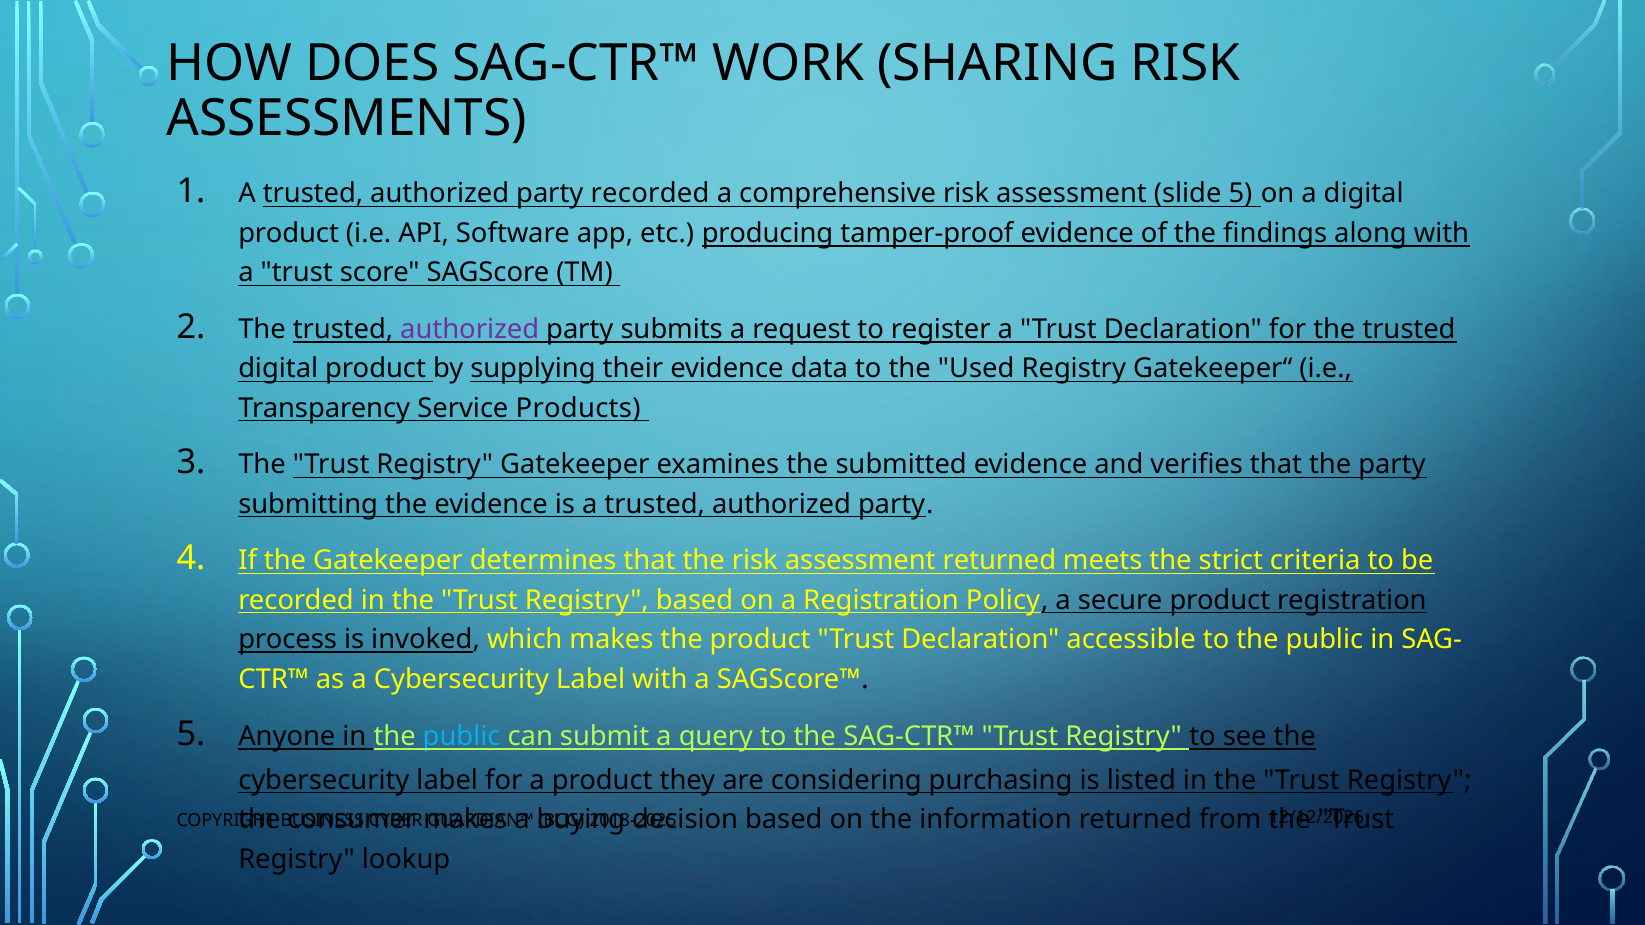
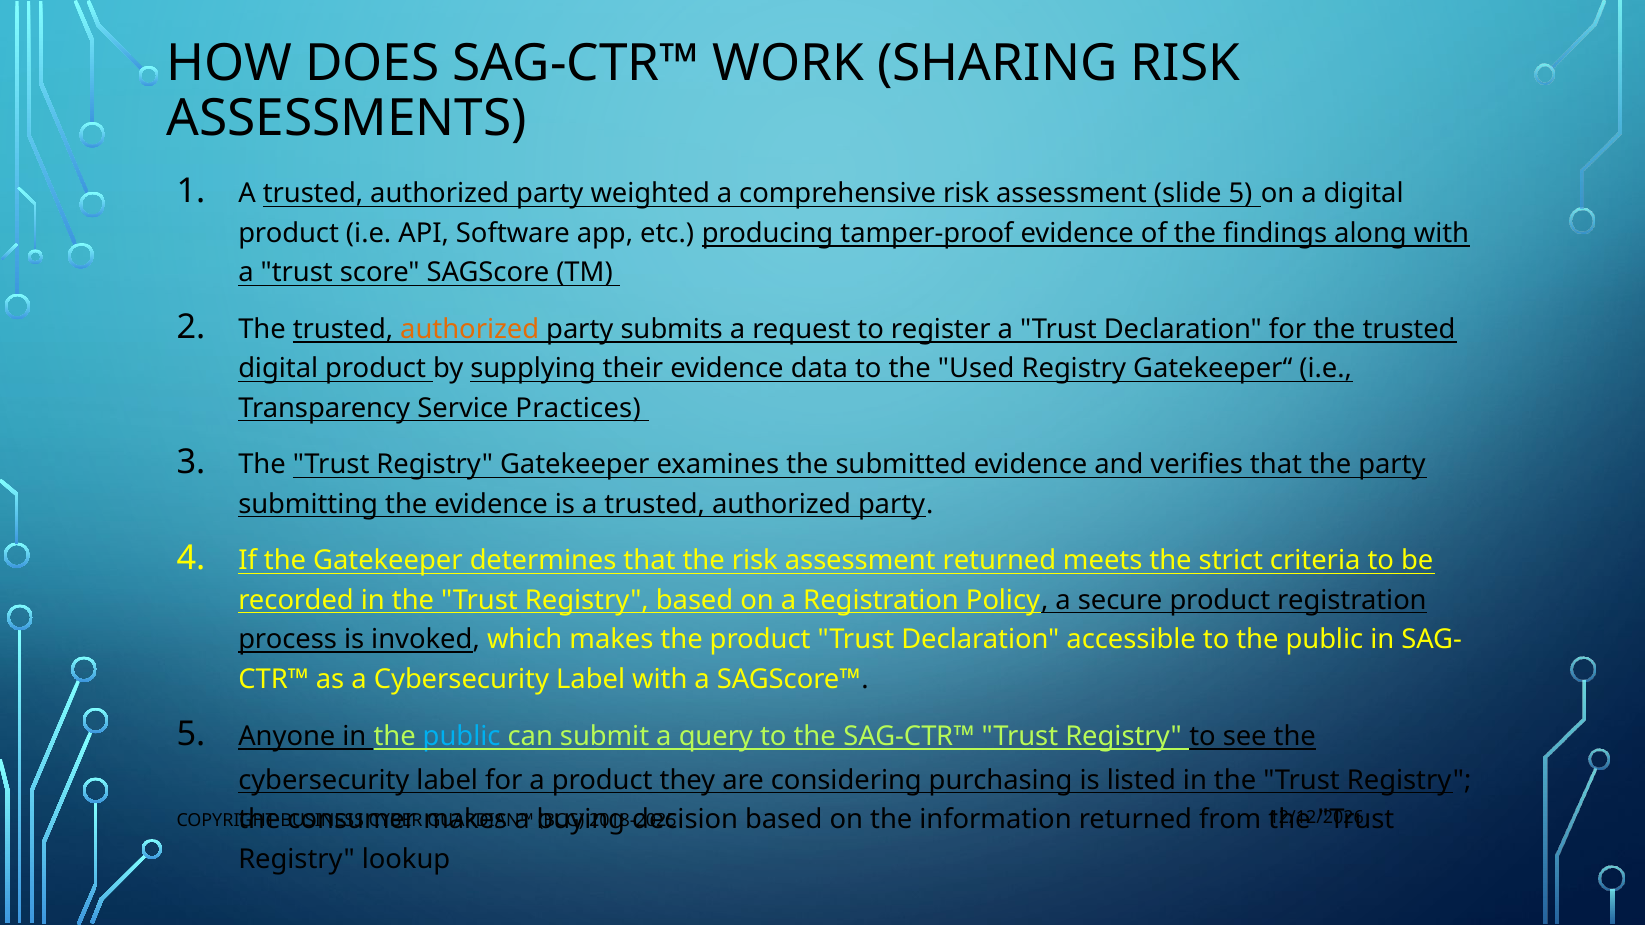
party recorded: recorded -> weighted
authorized at (470, 329) colour: purple -> orange
Products: Products -> Practices
